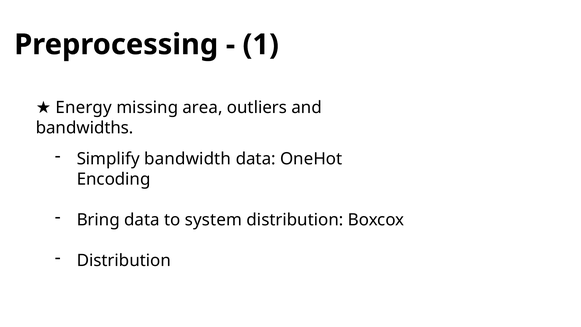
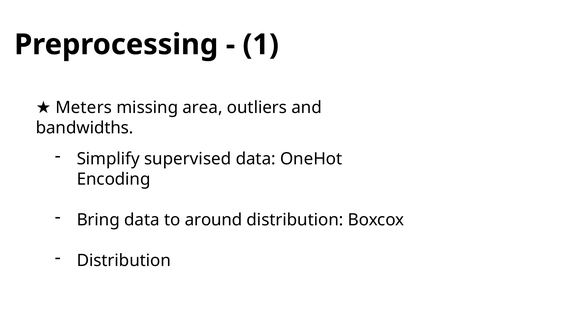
Energy: Energy -> Meters
bandwidth: bandwidth -> supervised
system: system -> around
